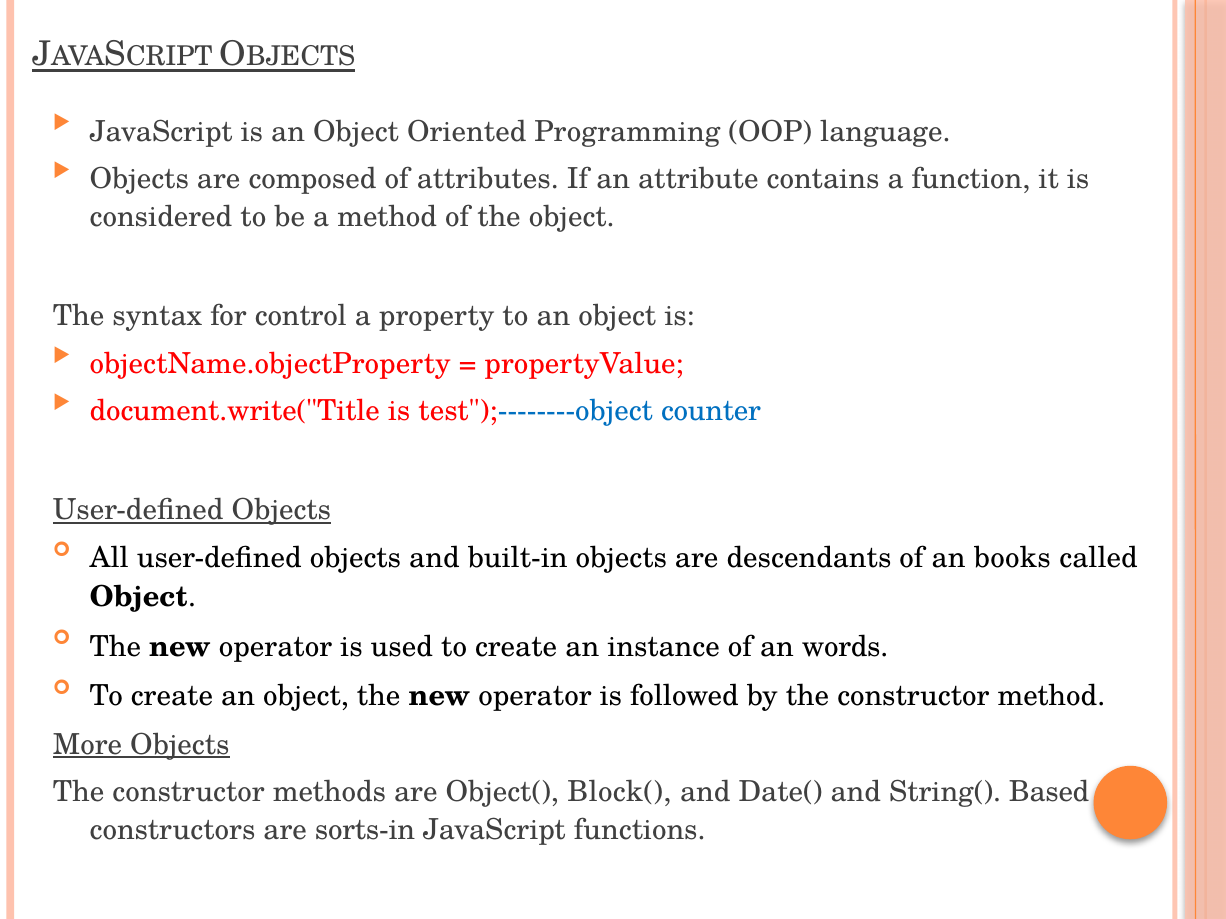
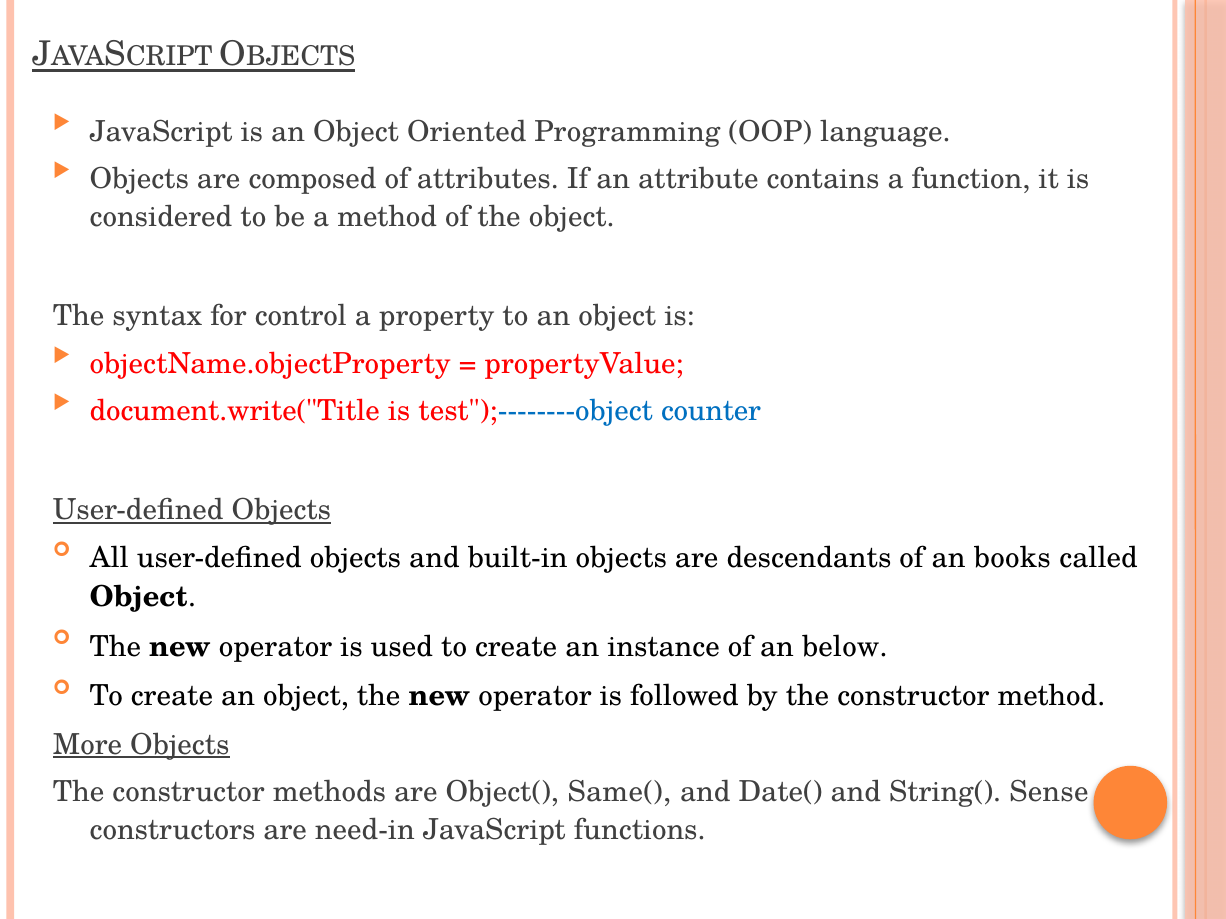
words: words -> below
Block(: Block( -> Same(
Based: Based -> Sense
sorts-in: sorts-in -> need-in
